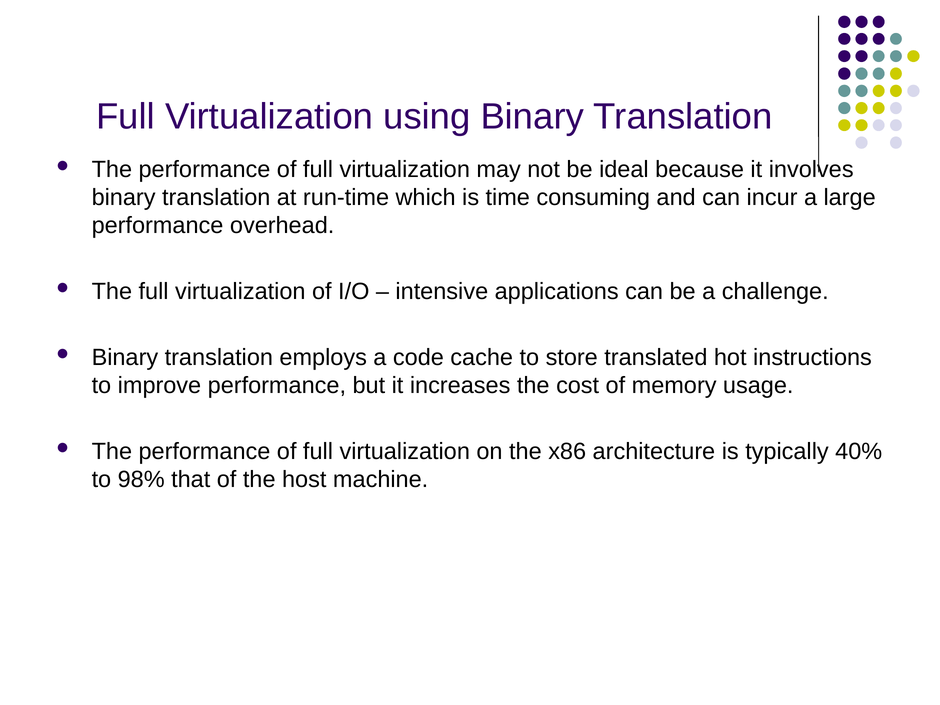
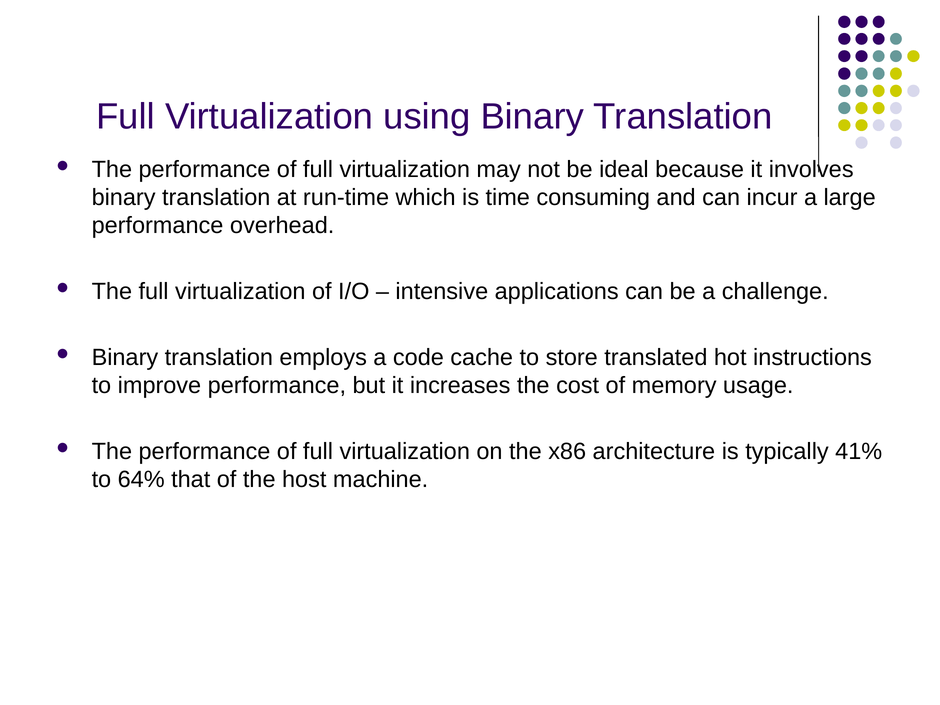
40%: 40% -> 41%
98%: 98% -> 64%
